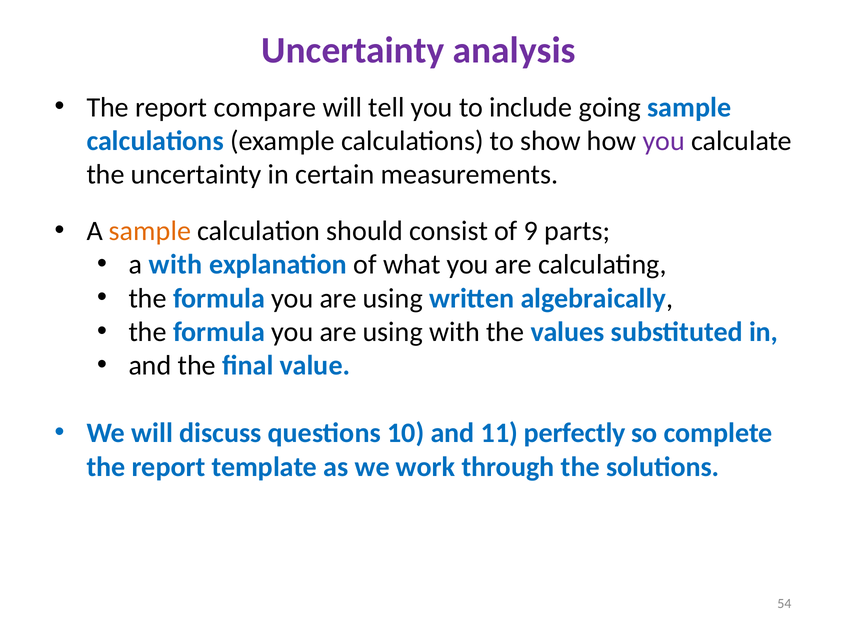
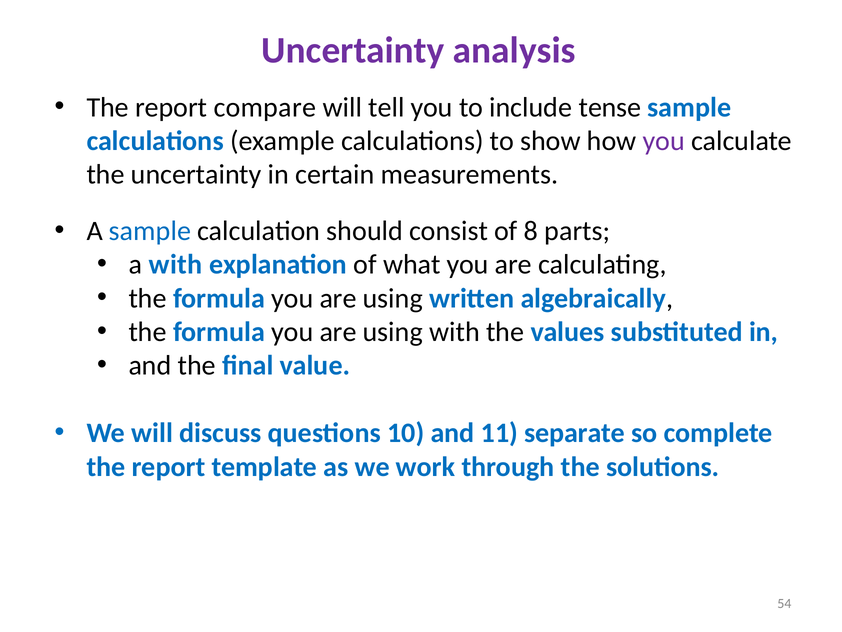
going: going -> tense
sample at (150, 231) colour: orange -> blue
9: 9 -> 8
perfectly: perfectly -> separate
